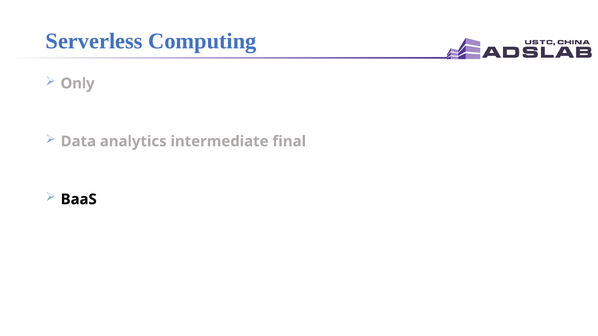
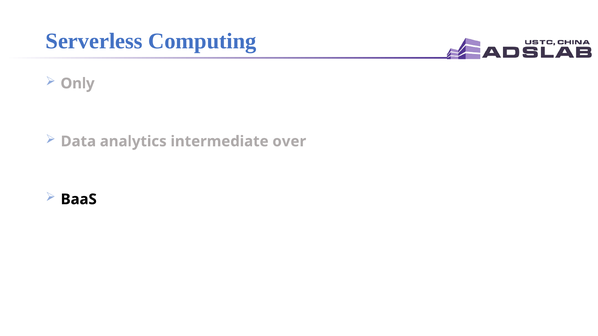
final: final -> over
